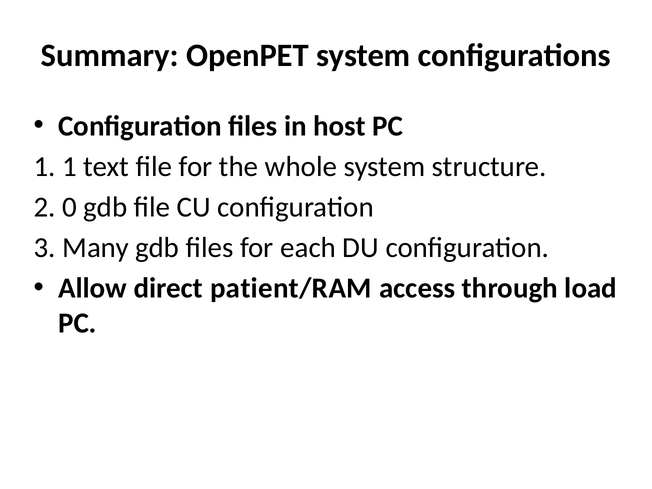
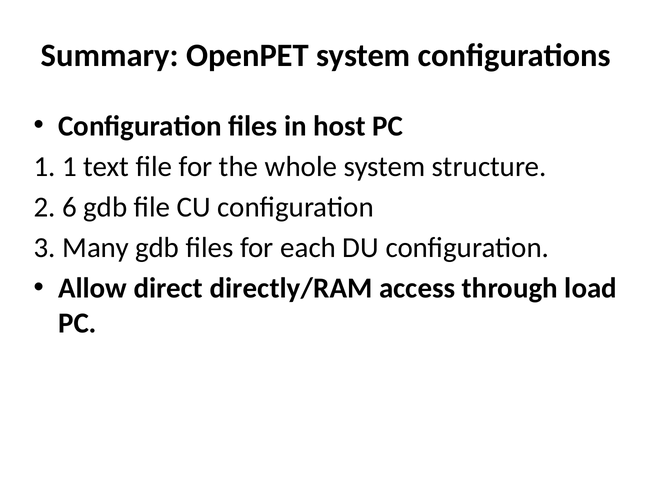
0: 0 -> 6
patient/RAM: patient/RAM -> directly/RAM
